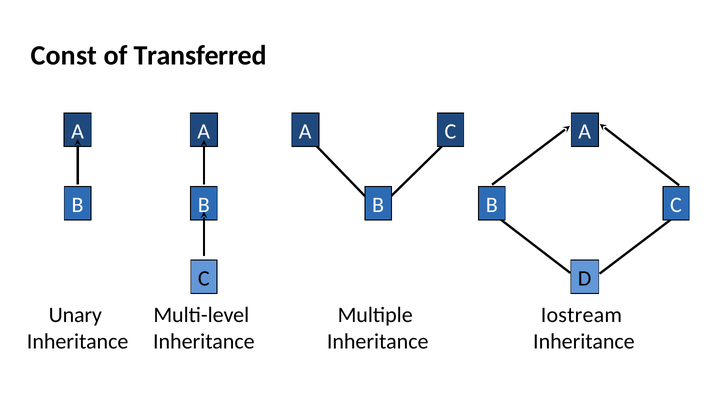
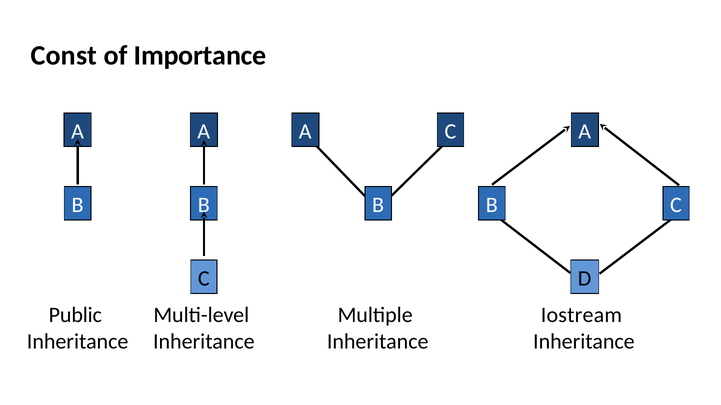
Transferred: Transferred -> Importance
Unary: Unary -> Public
